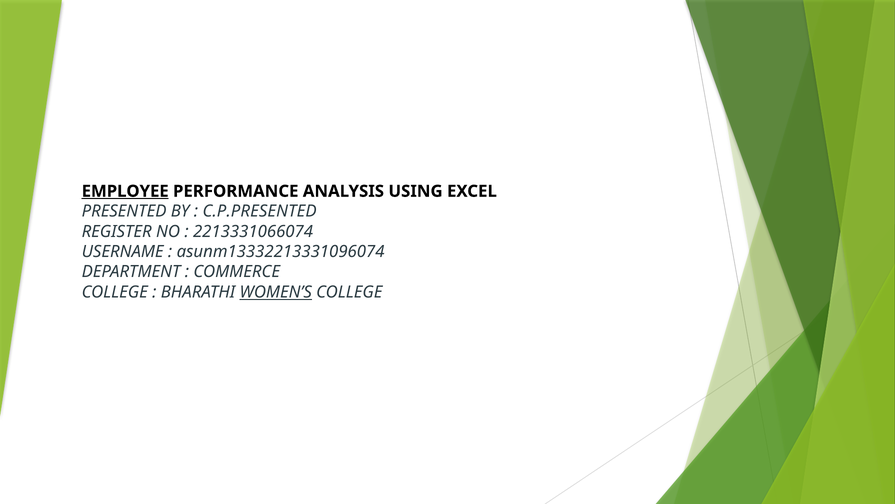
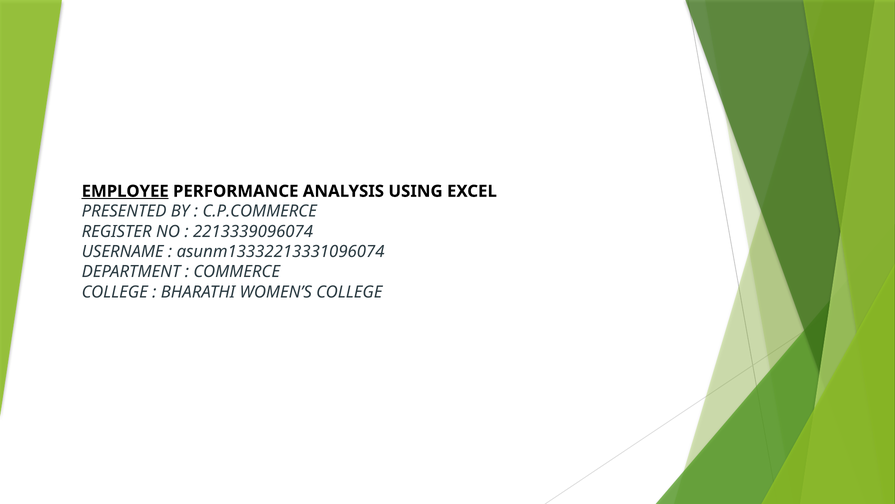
C.P.PRESENTED: C.P.PRESENTED -> C.P.COMMERCE
2213331066074: 2213331066074 -> 2213339096074
WOMEN’S underline: present -> none
